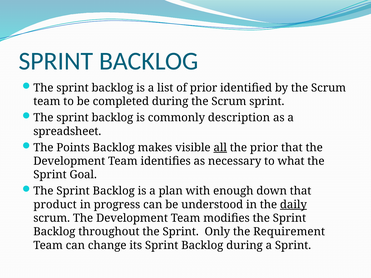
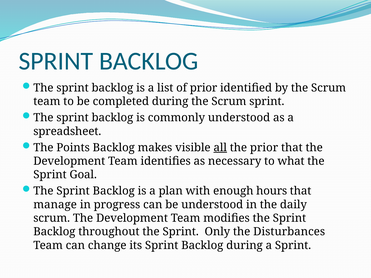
commonly description: description -> understood
down: down -> hours
product: product -> manage
daily underline: present -> none
Requirement: Requirement -> Disturbances
